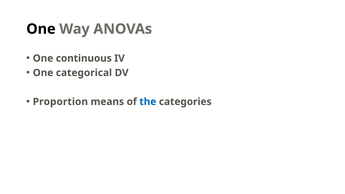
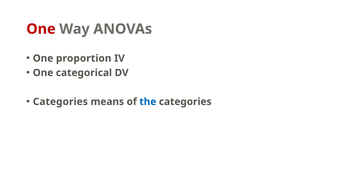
One at (41, 29) colour: black -> red
continuous: continuous -> proportion
Proportion at (60, 102): Proportion -> Categories
